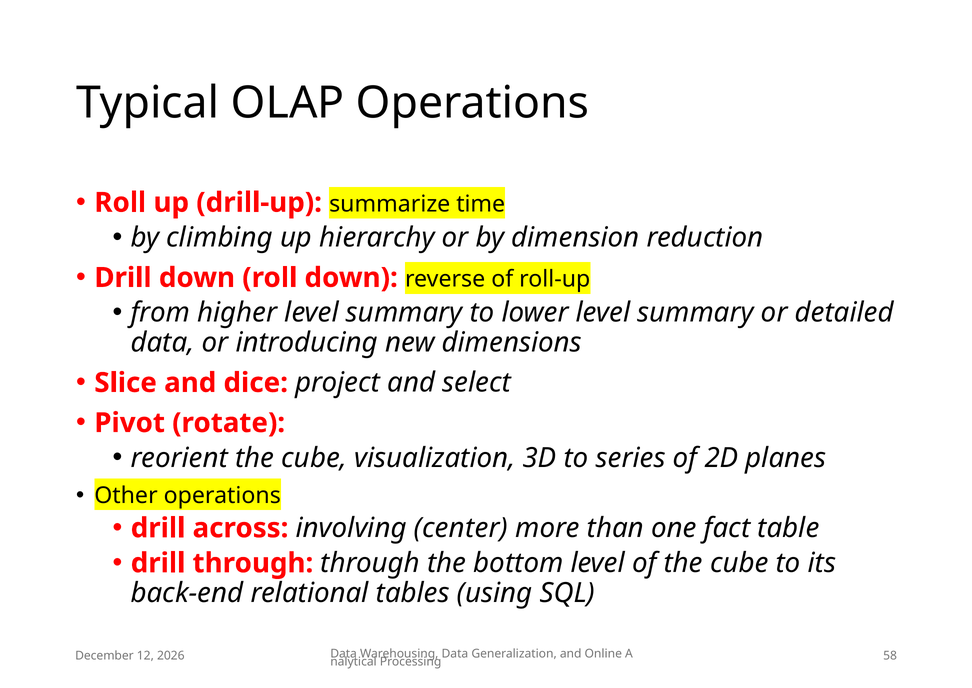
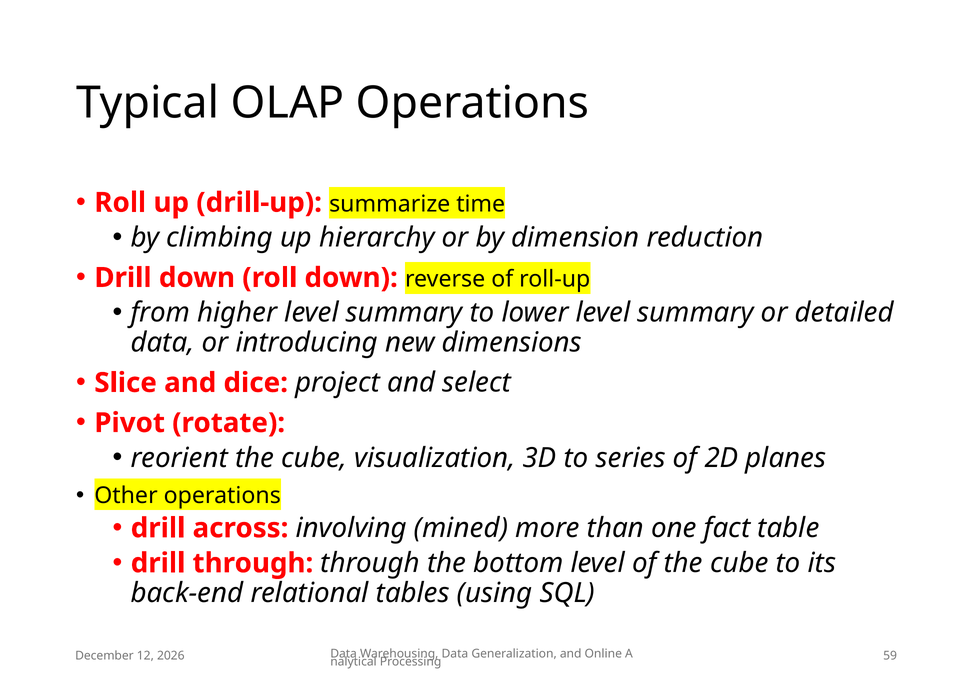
center: center -> mined
58: 58 -> 59
